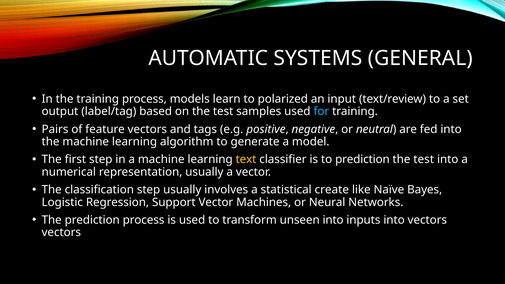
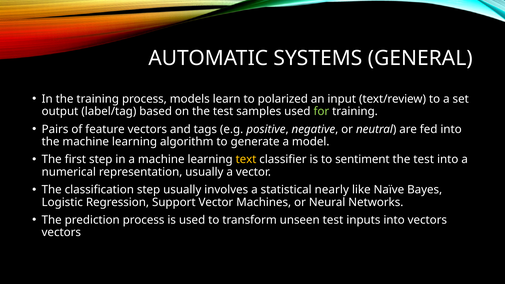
for colour: light blue -> light green
to prediction: prediction -> sentiment
create: create -> nearly
unseen into: into -> test
